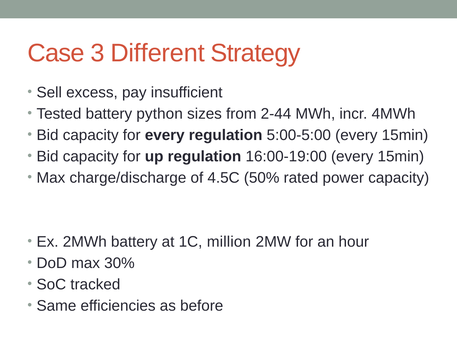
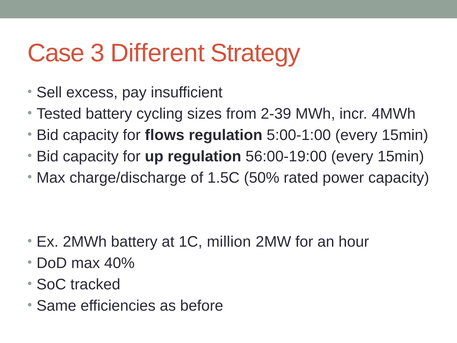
python: python -> cycling
2-44: 2-44 -> 2-39
for every: every -> flows
5:00-5:00: 5:00-5:00 -> 5:00-1:00
16:00-19:00: 16:00-19:00 -> 56:00-19:00
4.5C: 4.5C -> 1.5C
30%: 30% -> 40%
